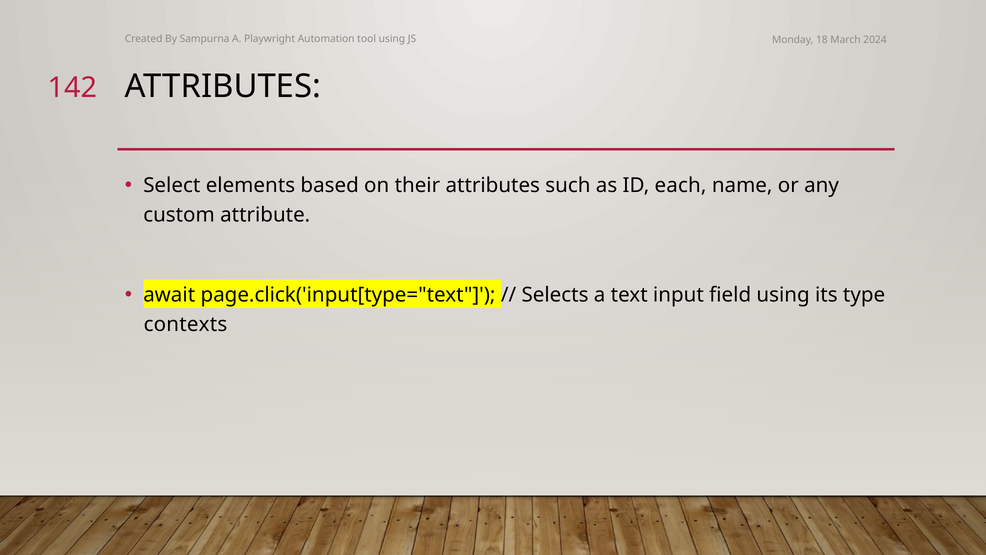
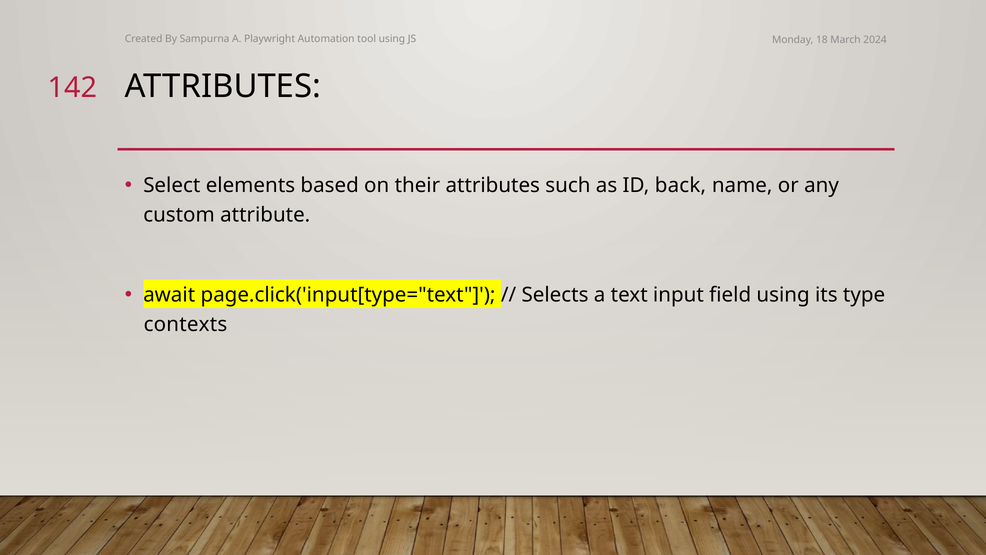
each: each -> back
